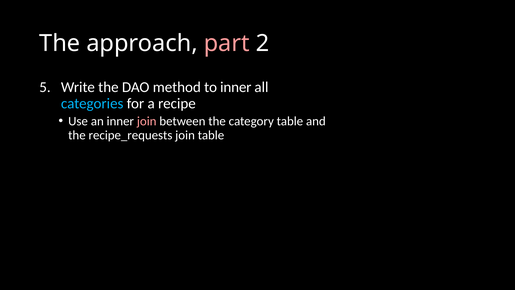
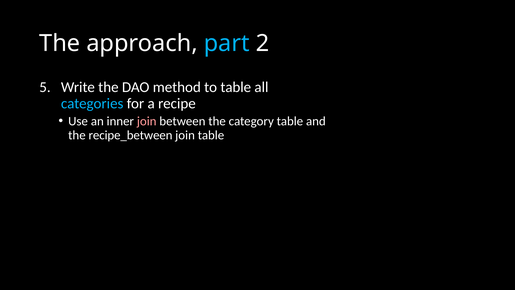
part colour: pink -> light blue
to inner: inner -> table
recipe_requests: recipe_requests -> recipe_between
